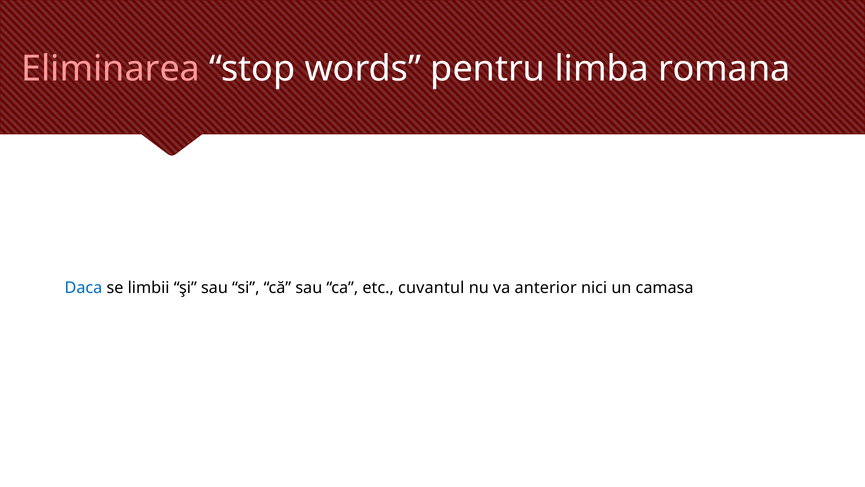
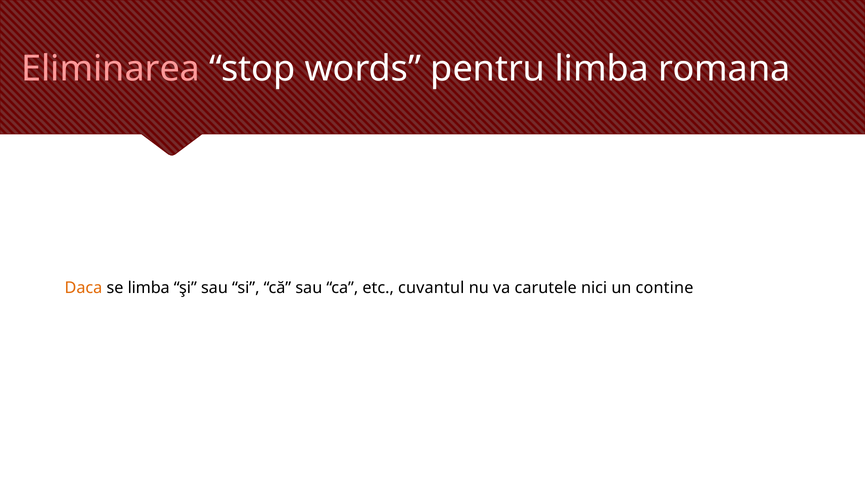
Daca colour: blue -> orange
se limbii: limbii -> limba
anterior: anterior -> carutele
camasa: camasa -> contine
